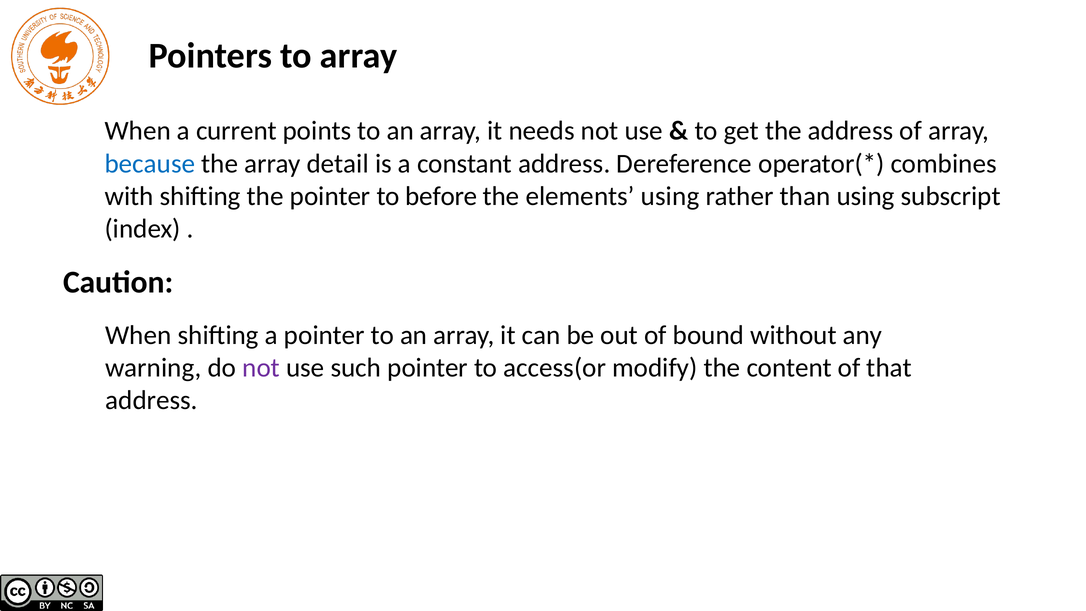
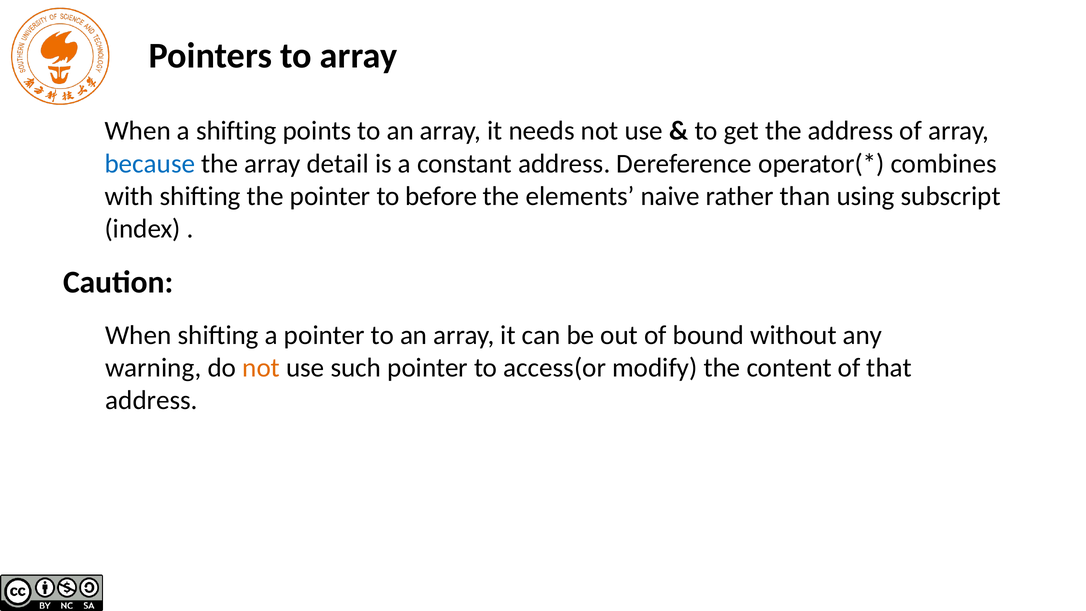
a current: current -> shifting
elements using: using -> naive
not at (261, 368) colour: purple -> orange
